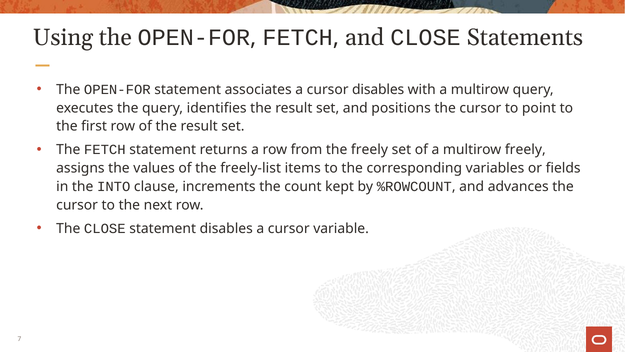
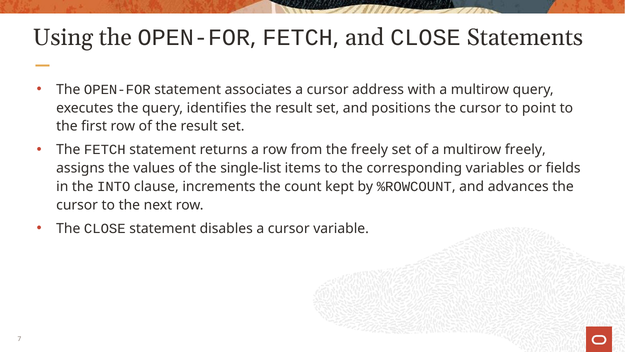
cursor disables: disables -> address
freely-list: freely-list -> single-list
